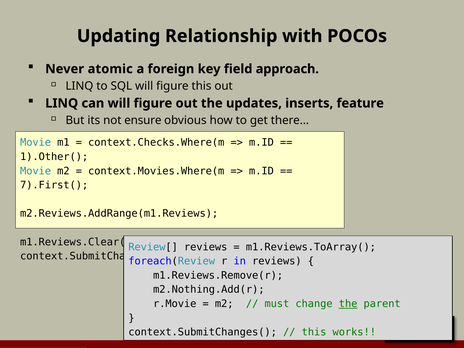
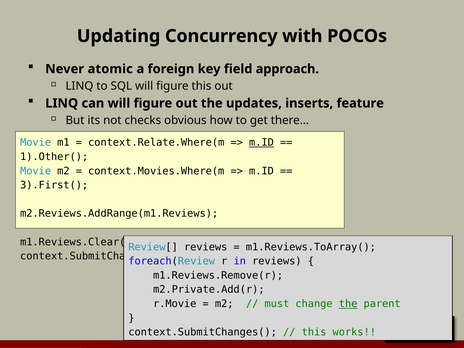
Relationship: Relationship -> Concurrency
ensure: ensure -> checks
context.Checks.Where(m: context.Checks.Where(m -> context.Relate.Where(m
m.ID at (261, 143) underline: none -> present
7).First(: 7).First( -> 3).First(
m2.Nothing.Add(r: m2.Nothing.Add(r -> m2.Private.Add(r
